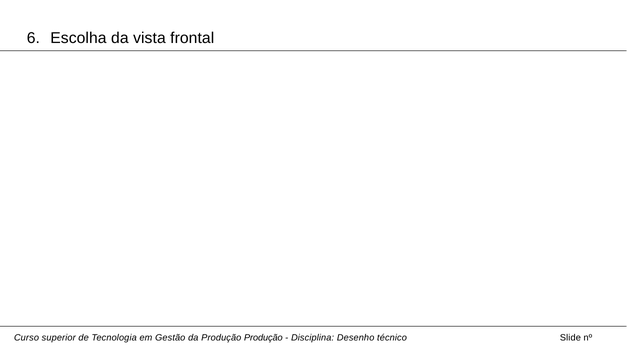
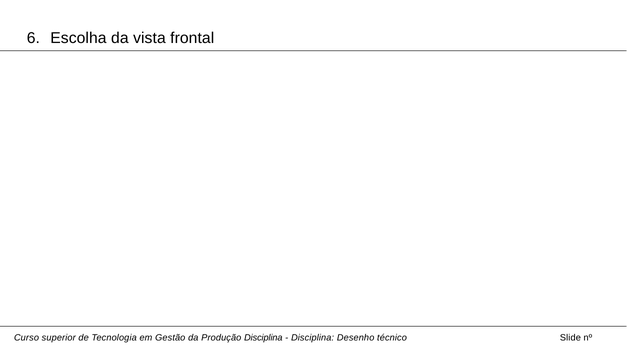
Produção Produção: Produção -> Disciplina
